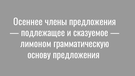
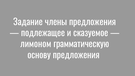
Осеннее: Осеннее -> Задание
